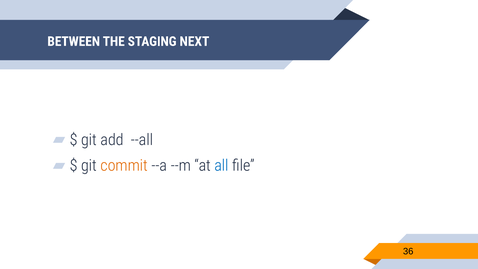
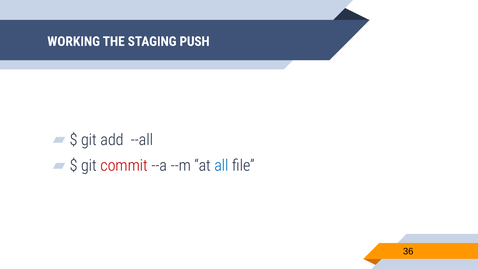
BETWEEN: BETWEEN -> WORKING
NEXT: NEXT -> PUSH
commit colour: orange -> red
